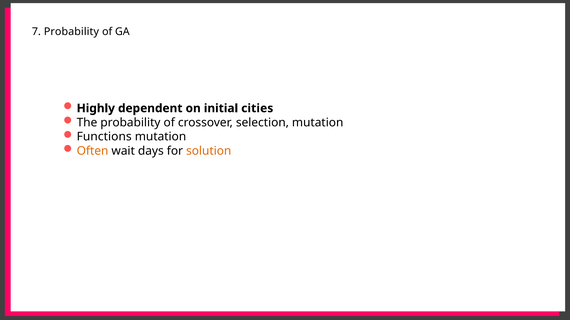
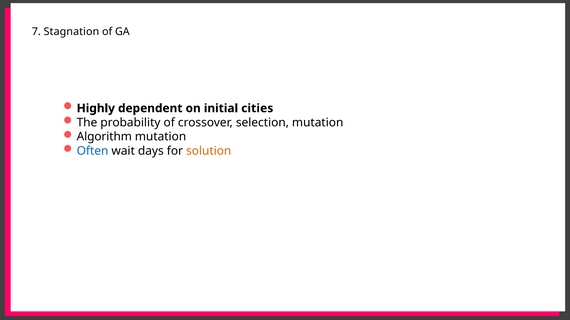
7 Probability: Probability -> Stagnation
Functions: Functions -> Algorithm
Often colour: orange -> blue
